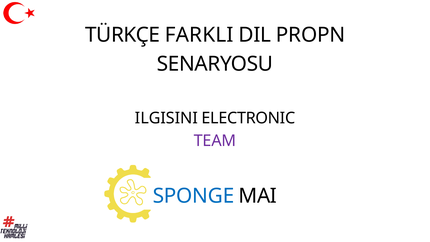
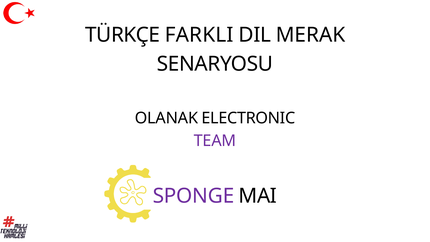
PROPN: PROPN -> MERAK
ILGISINI: ILGISINI -> OLANAK
SPONGE colour: blue -> purple
